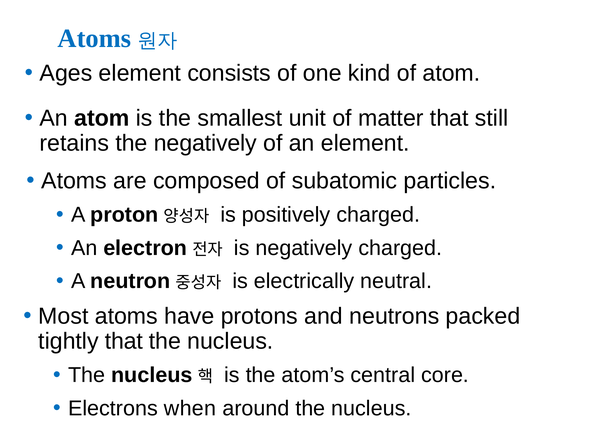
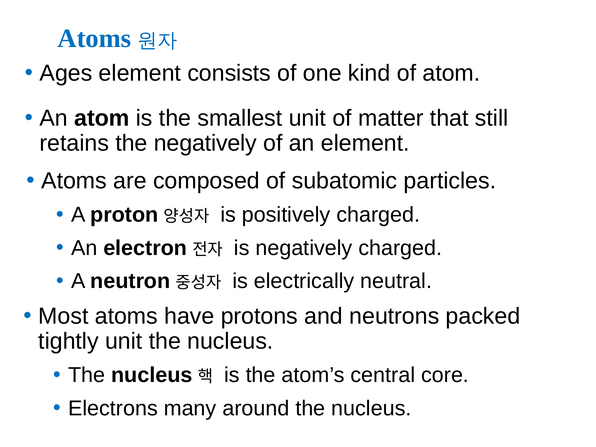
tightly that: that -> unit
when: when -> many
